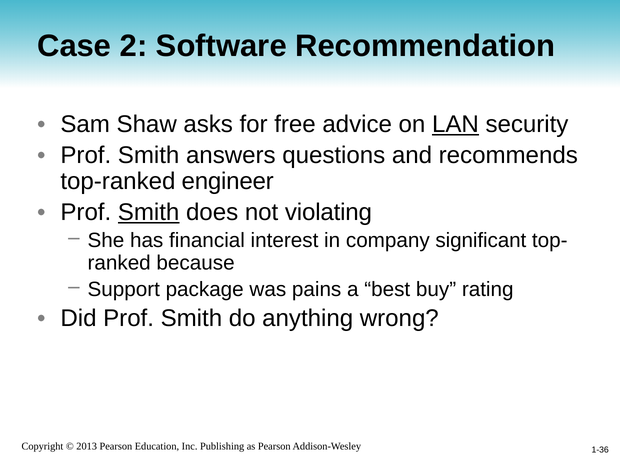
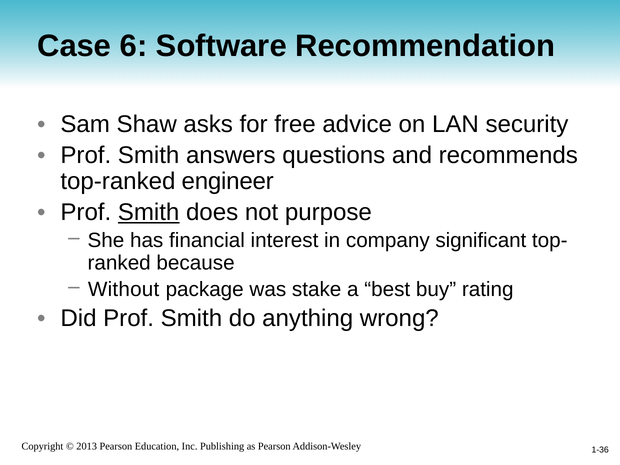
2: 2 -> 6
LAN underline: present -> none
violating: violating -> purpose
Support: Support -> Without
pains: pains -> stake
